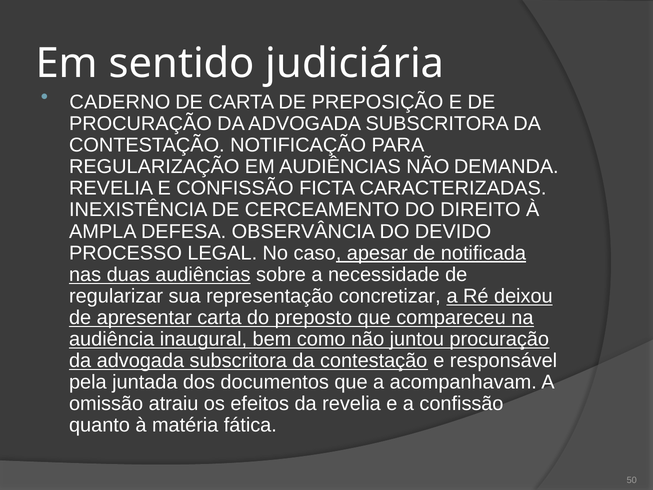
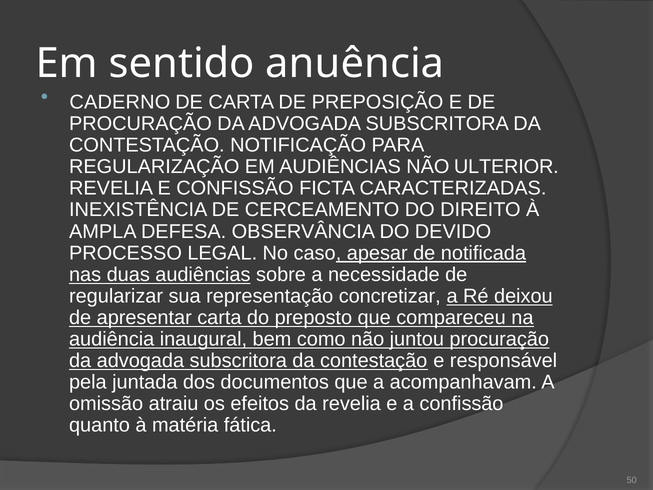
judiciária: judiciária -> anuência
DEMANDA: DEMANDA -> ULTERIOR
